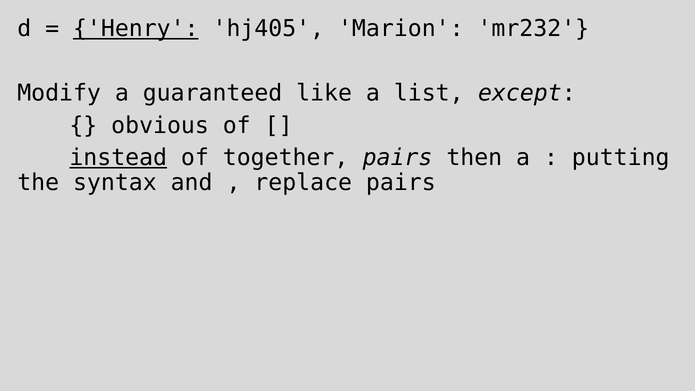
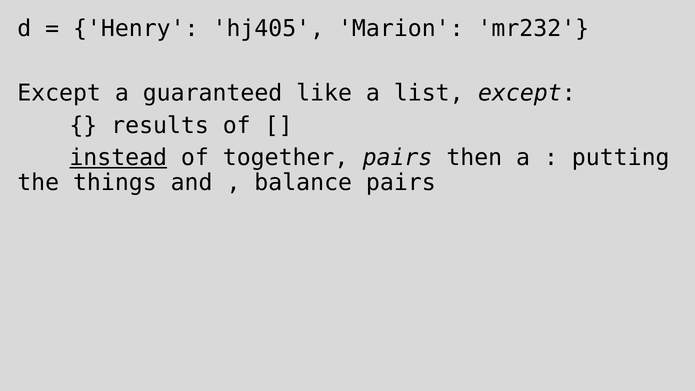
Henry underline: present -> none
Modify at (59, 93): Modify -> Except
obvious: obvious -> results
syntax: syntax -> things
replace: replace -> balance
